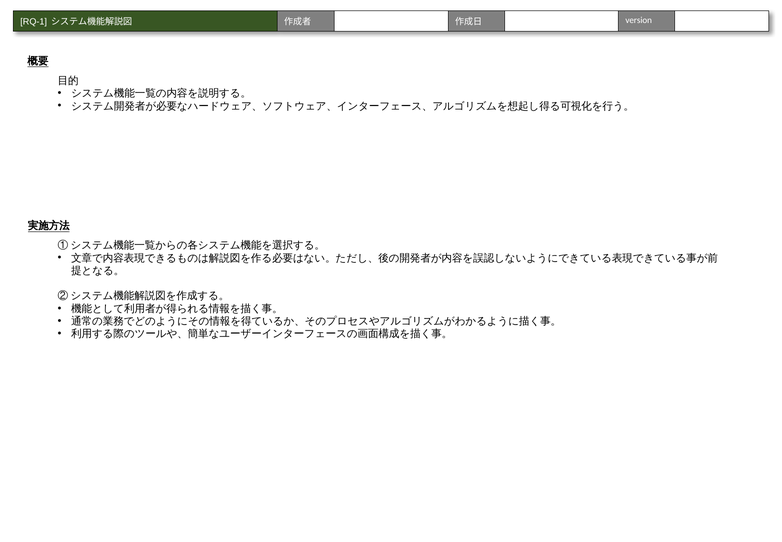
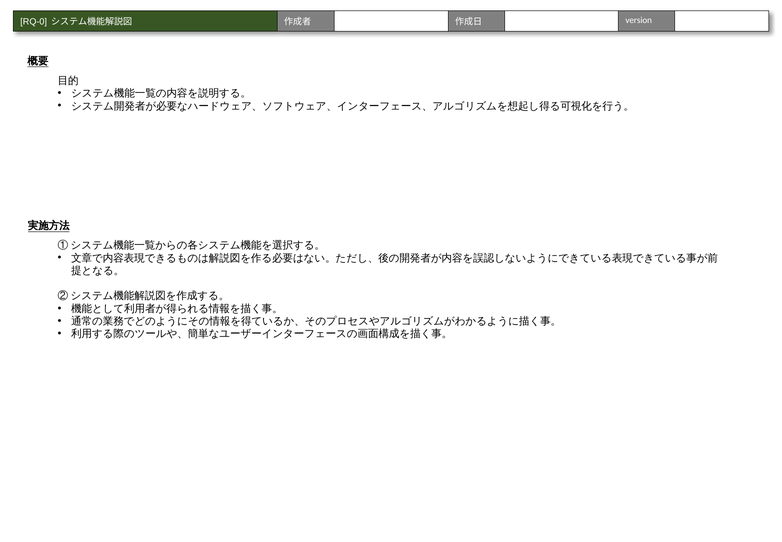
RQ-1: RQ-1 -> RQ-0
